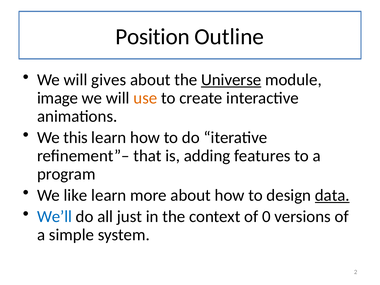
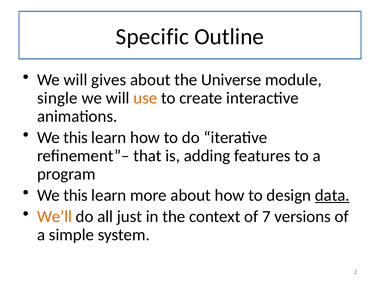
Position: Position -> Specific
Universe underline: present -> none
image: image -> single
like at (76, 195): like -> this
We’ll colour: blue -> orange
0: 0 -> 7
